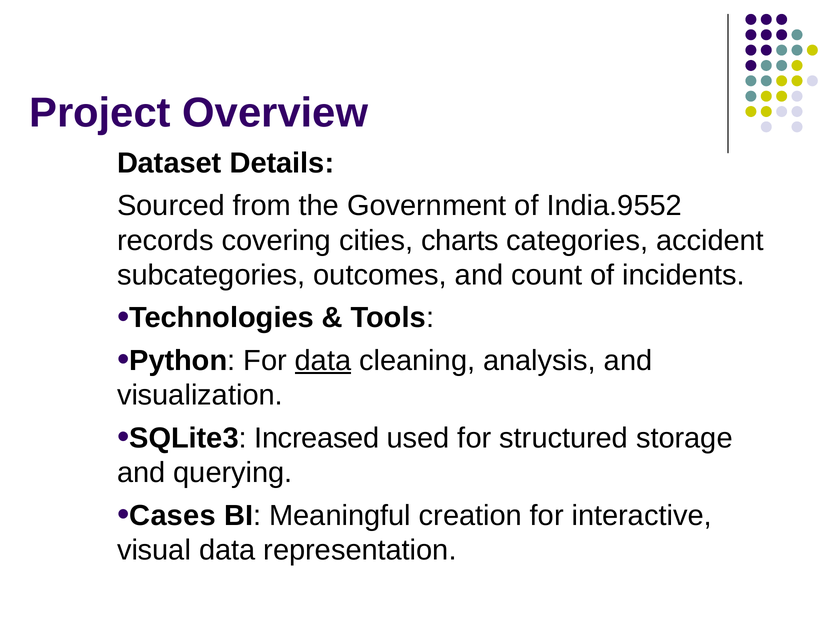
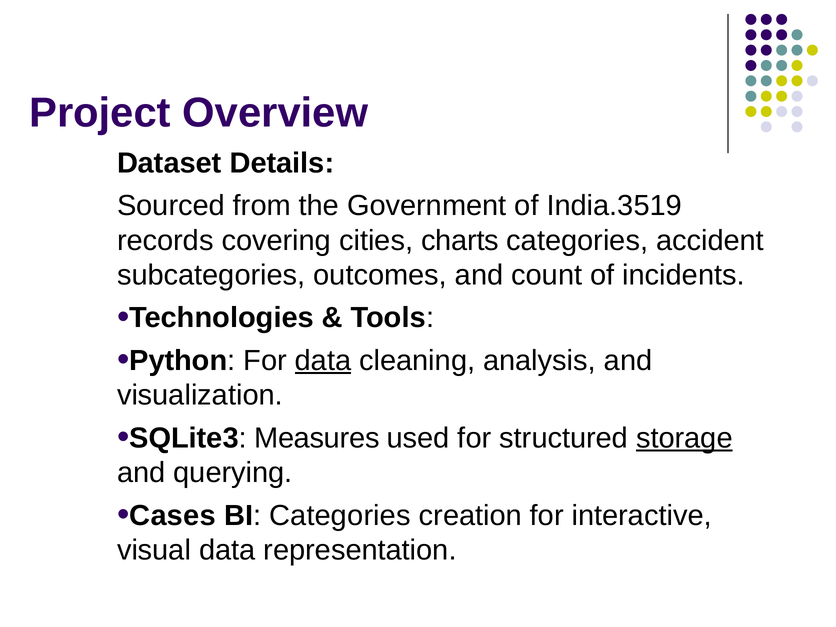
India.9552: India.9552 -> India.3519
Increased: Increased -> Measures
storage underline: none -> present
BI Meaningful: Meaningful -> Categories
